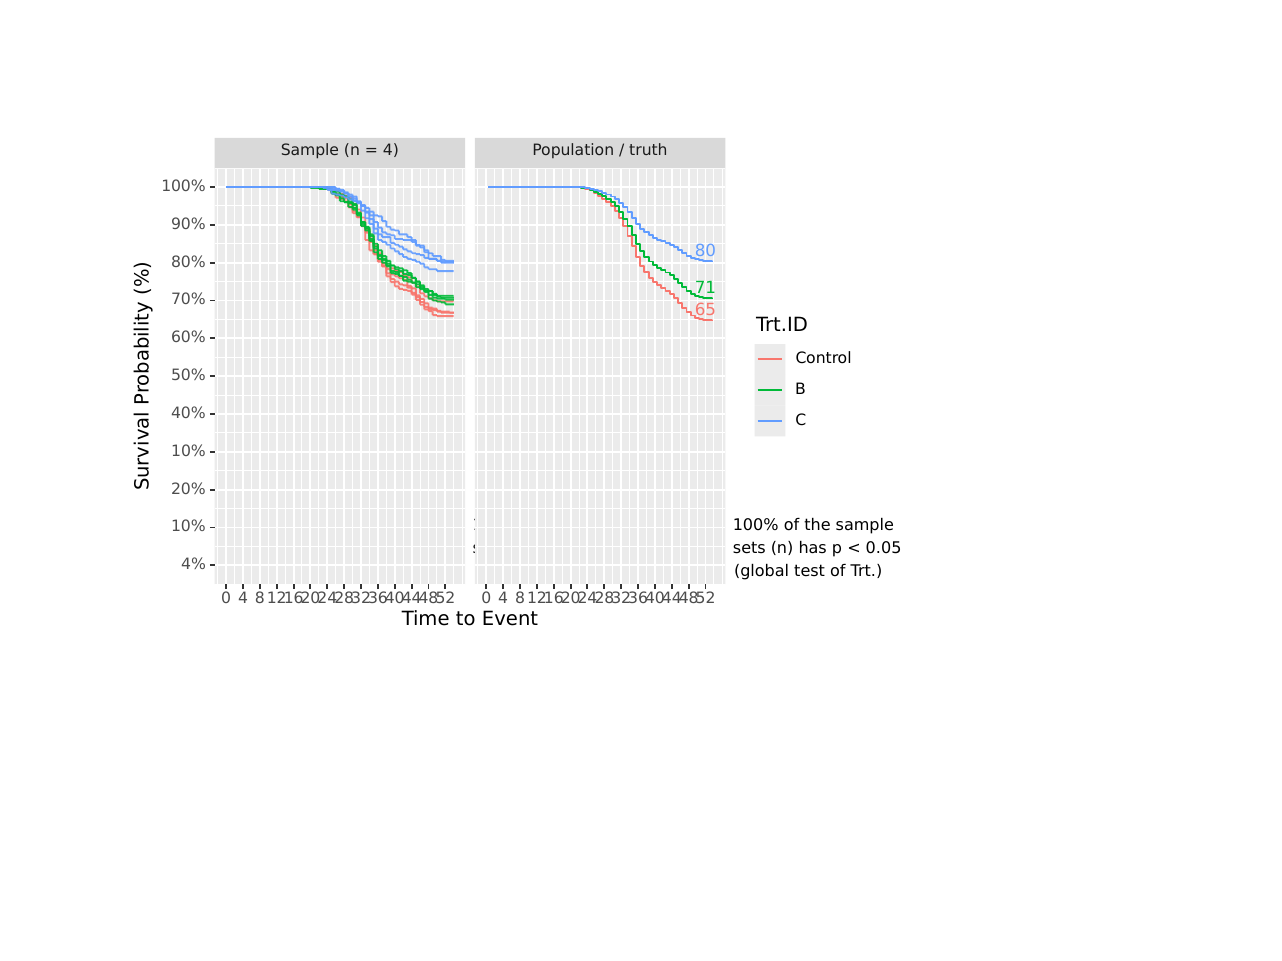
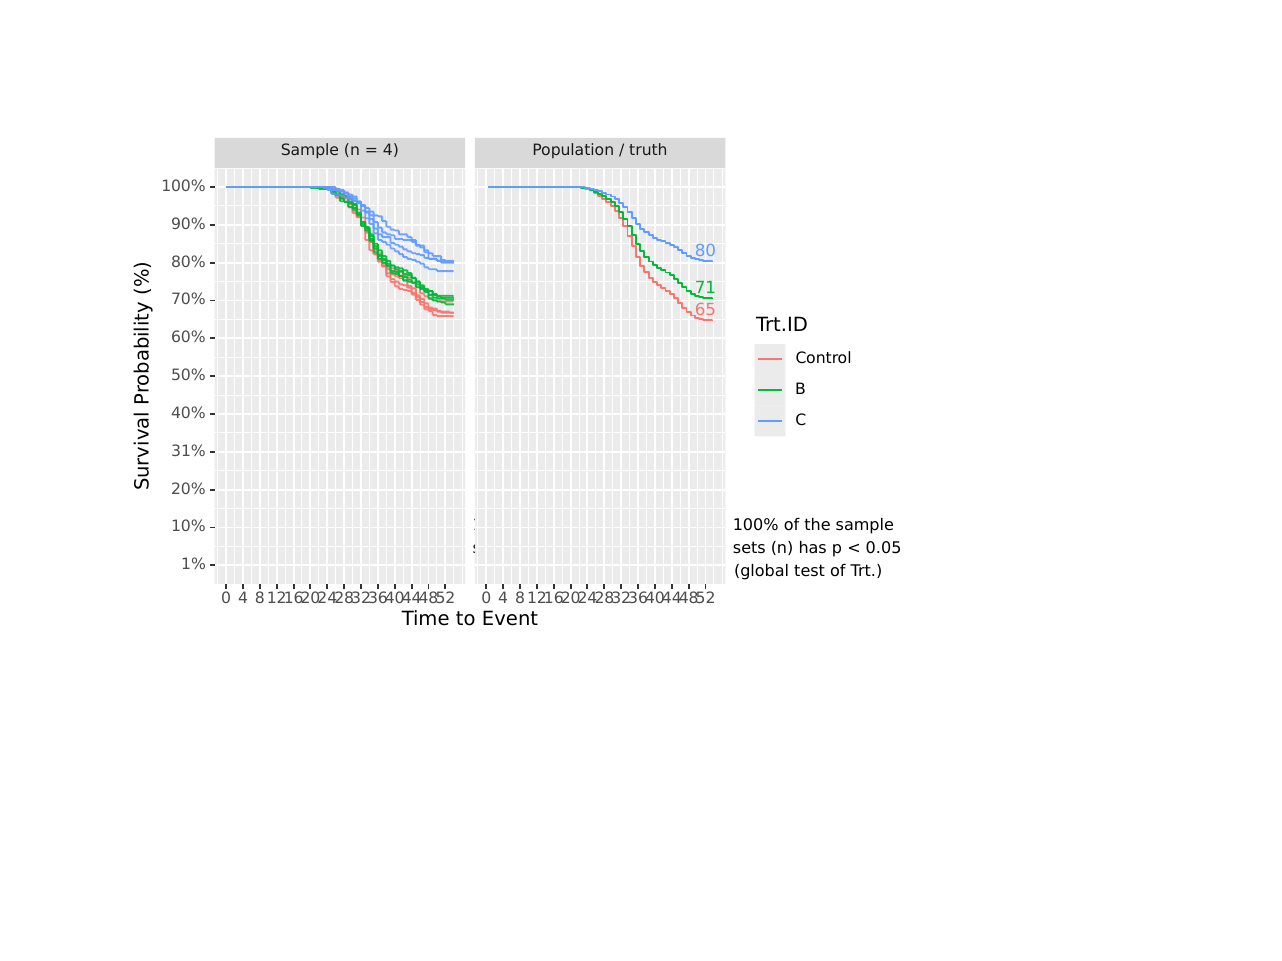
10% at (188, 451): 10% -> 31%
4%: 4% -> 1%
